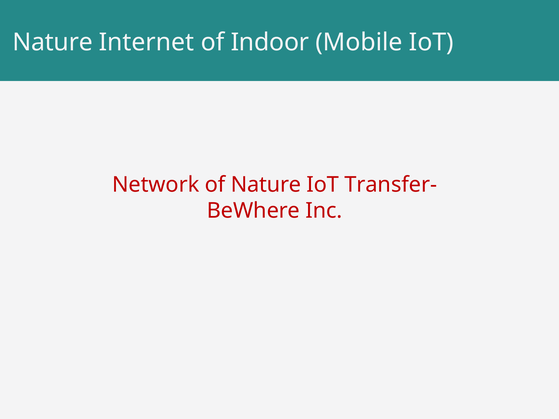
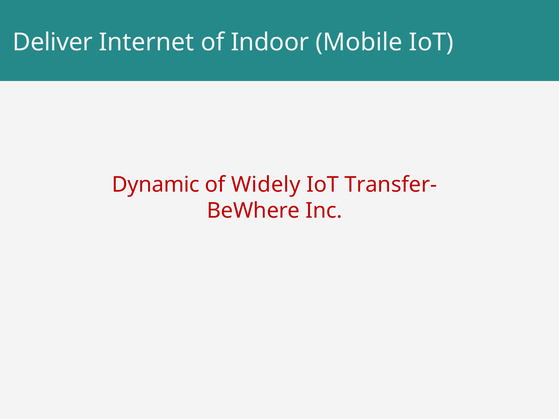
Nature at (53, 42): Nature -> Deliver
Network: Network -> Dynamic
of Nature: Nature -> Widely
